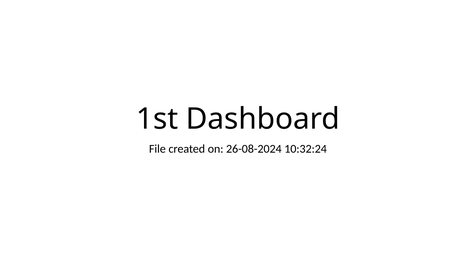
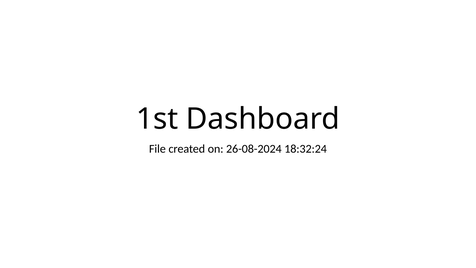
10:32:24: 10:32:24 -> 18:32:24
